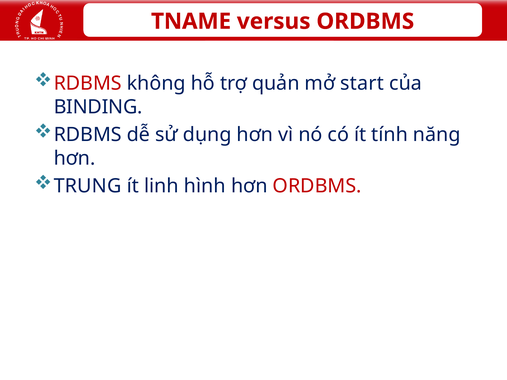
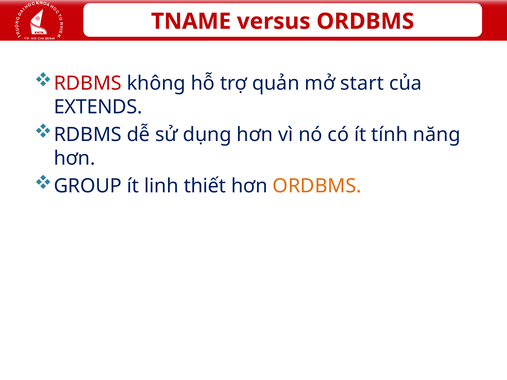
BINDING: BINDING -> EXTENDS
TRUNG: TRUNG -> GROUP
hình: hình -> thiết
ORDBMS at (317, 186) colour: red -> orange
